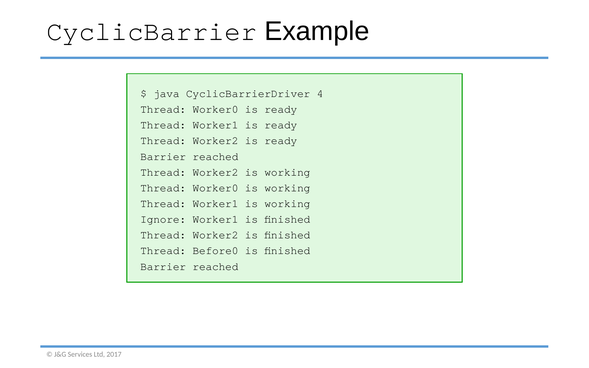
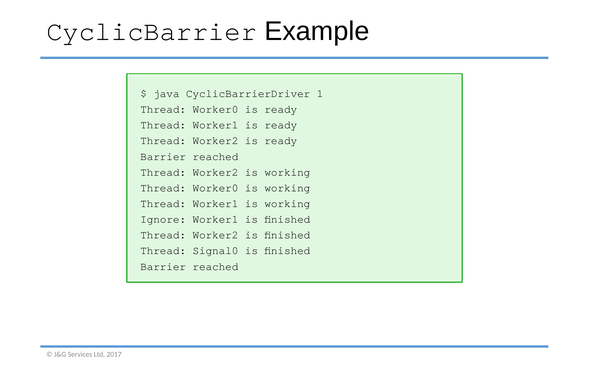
4: 4 -> 1
Before0: Before0 -> Signal0
